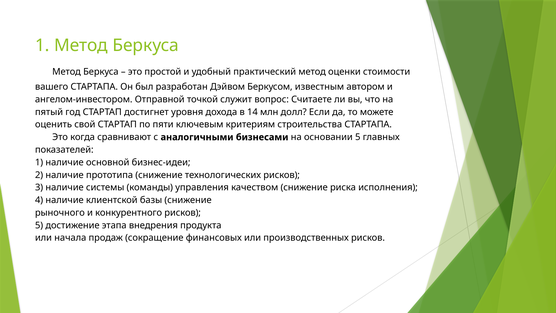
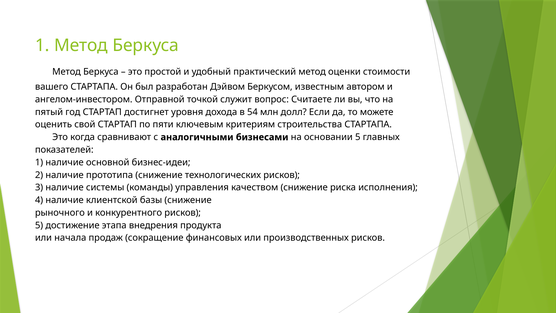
14: 14 -> 54
